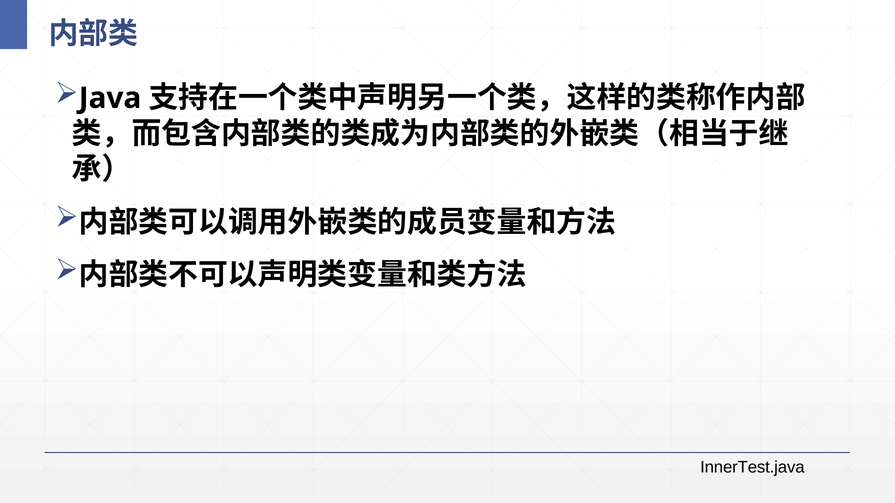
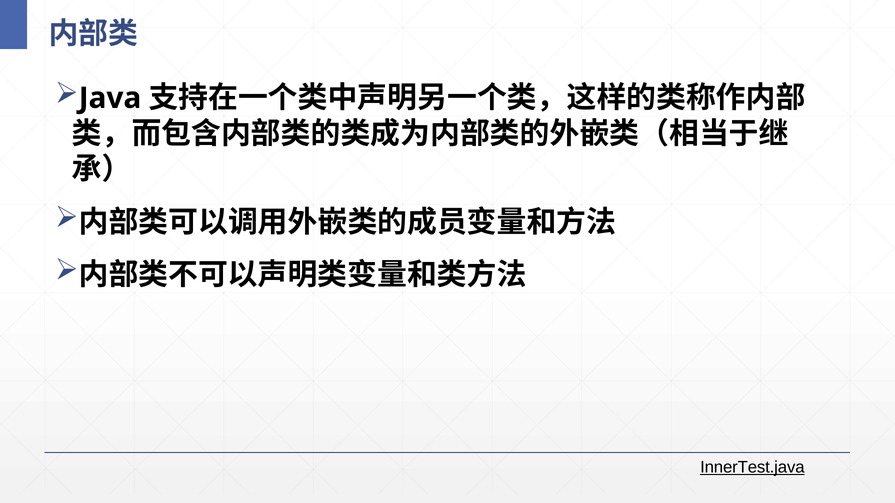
InnerTest.java underline: none -> present
